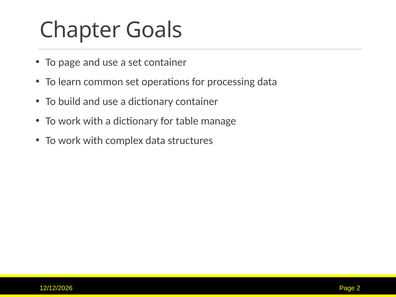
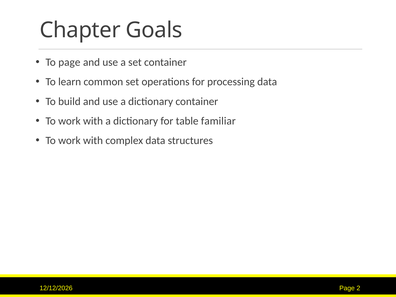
manage: manage -> familiar
